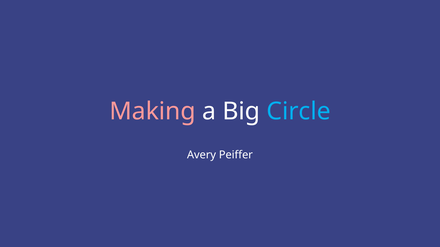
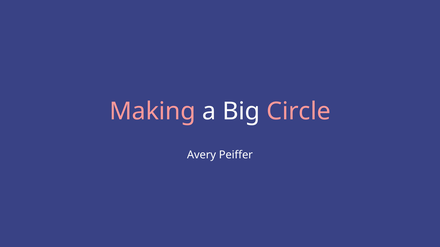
Circle colour: light blue -> pink
